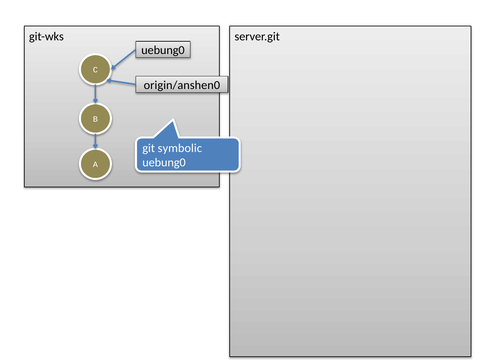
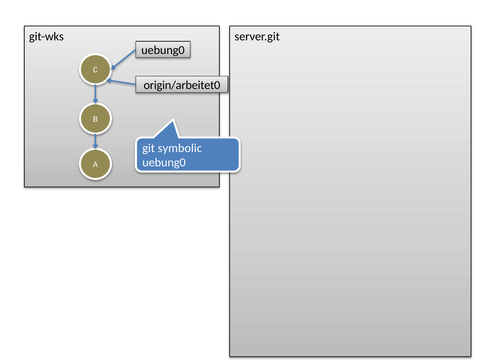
origin/anshen0: origin/anshen0 -> origin/arbeitet0
